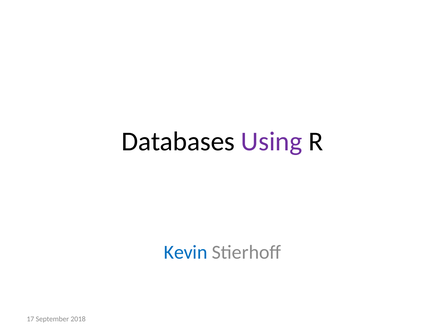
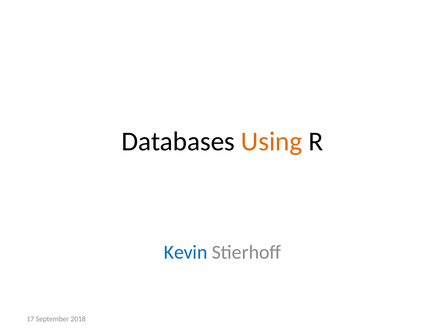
Using colour: purple -> orange
